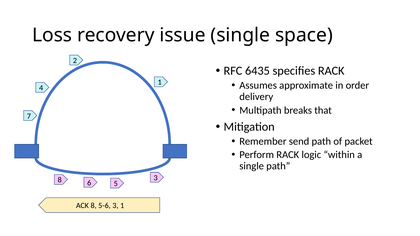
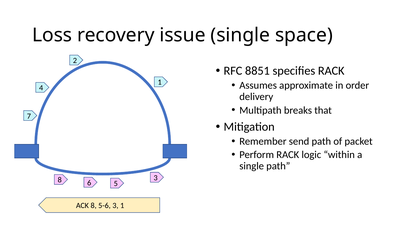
6435: 6435 -> 8851
